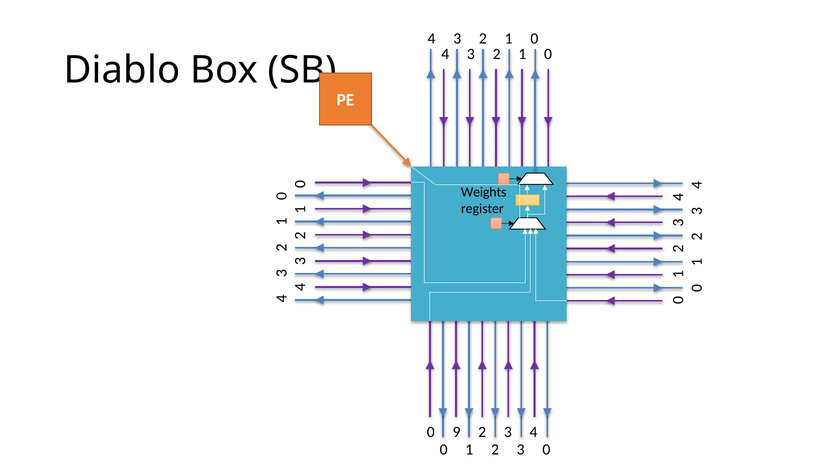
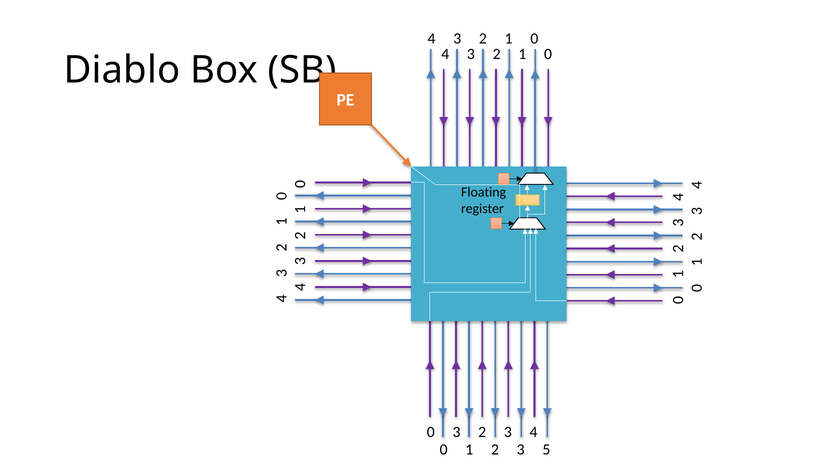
Weights: Weights -> Floating
0 9: 9 -> 3
3 0: 0 -> 5
